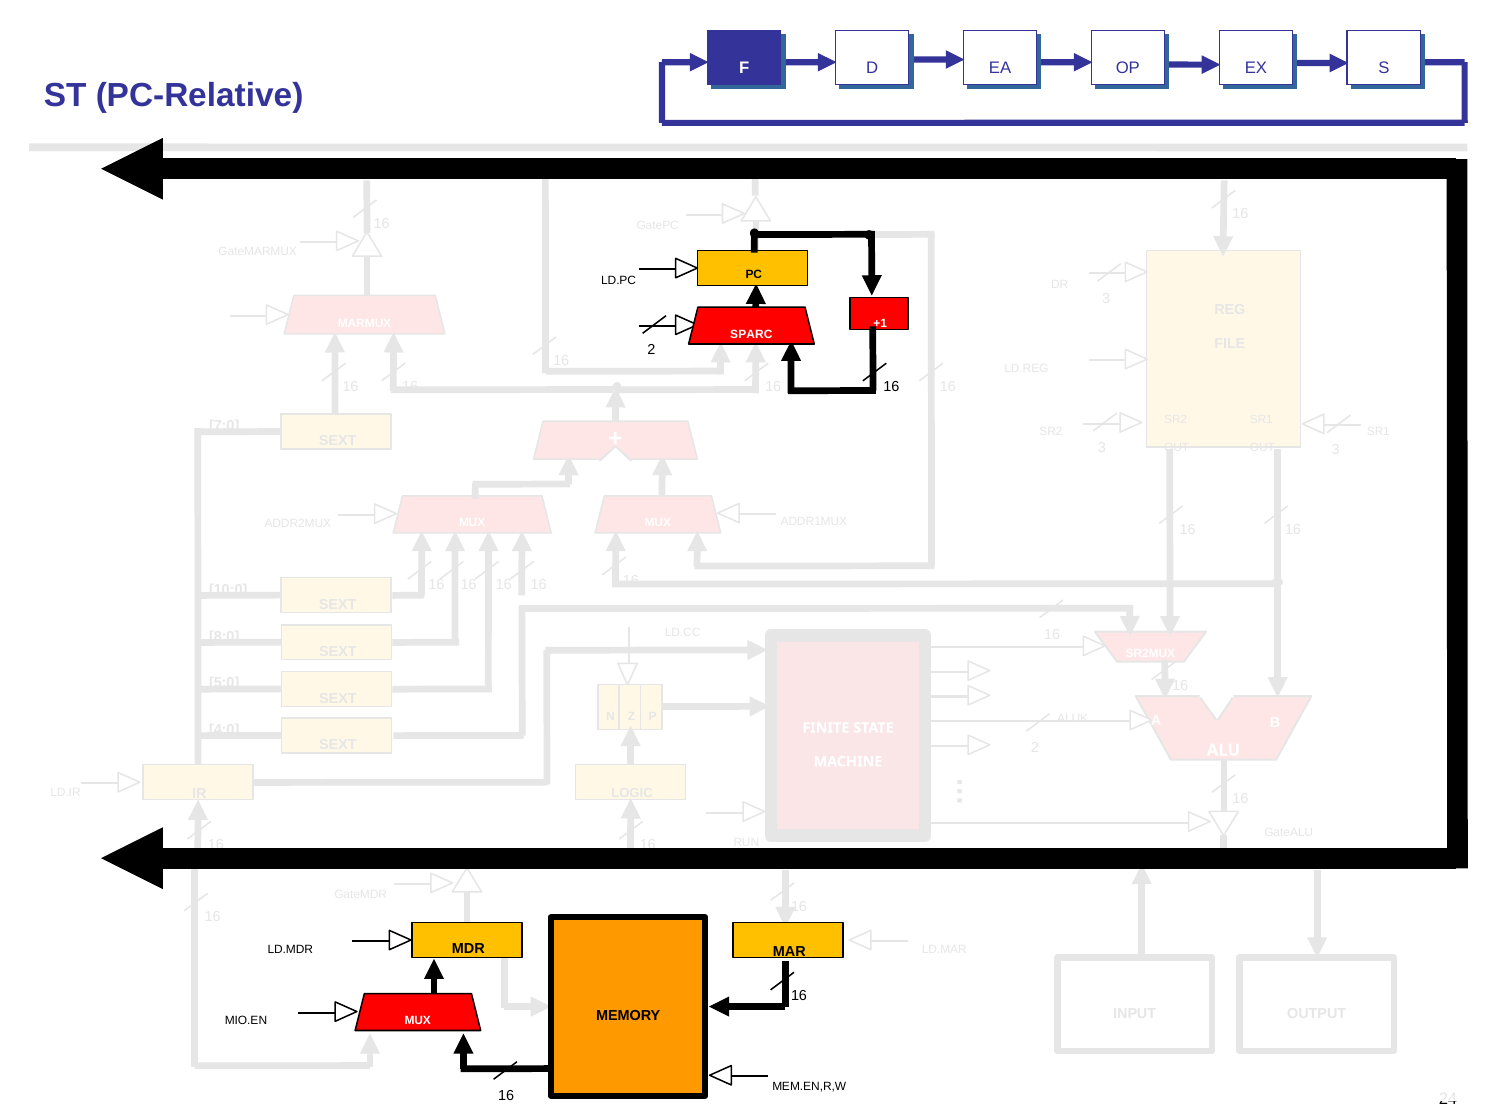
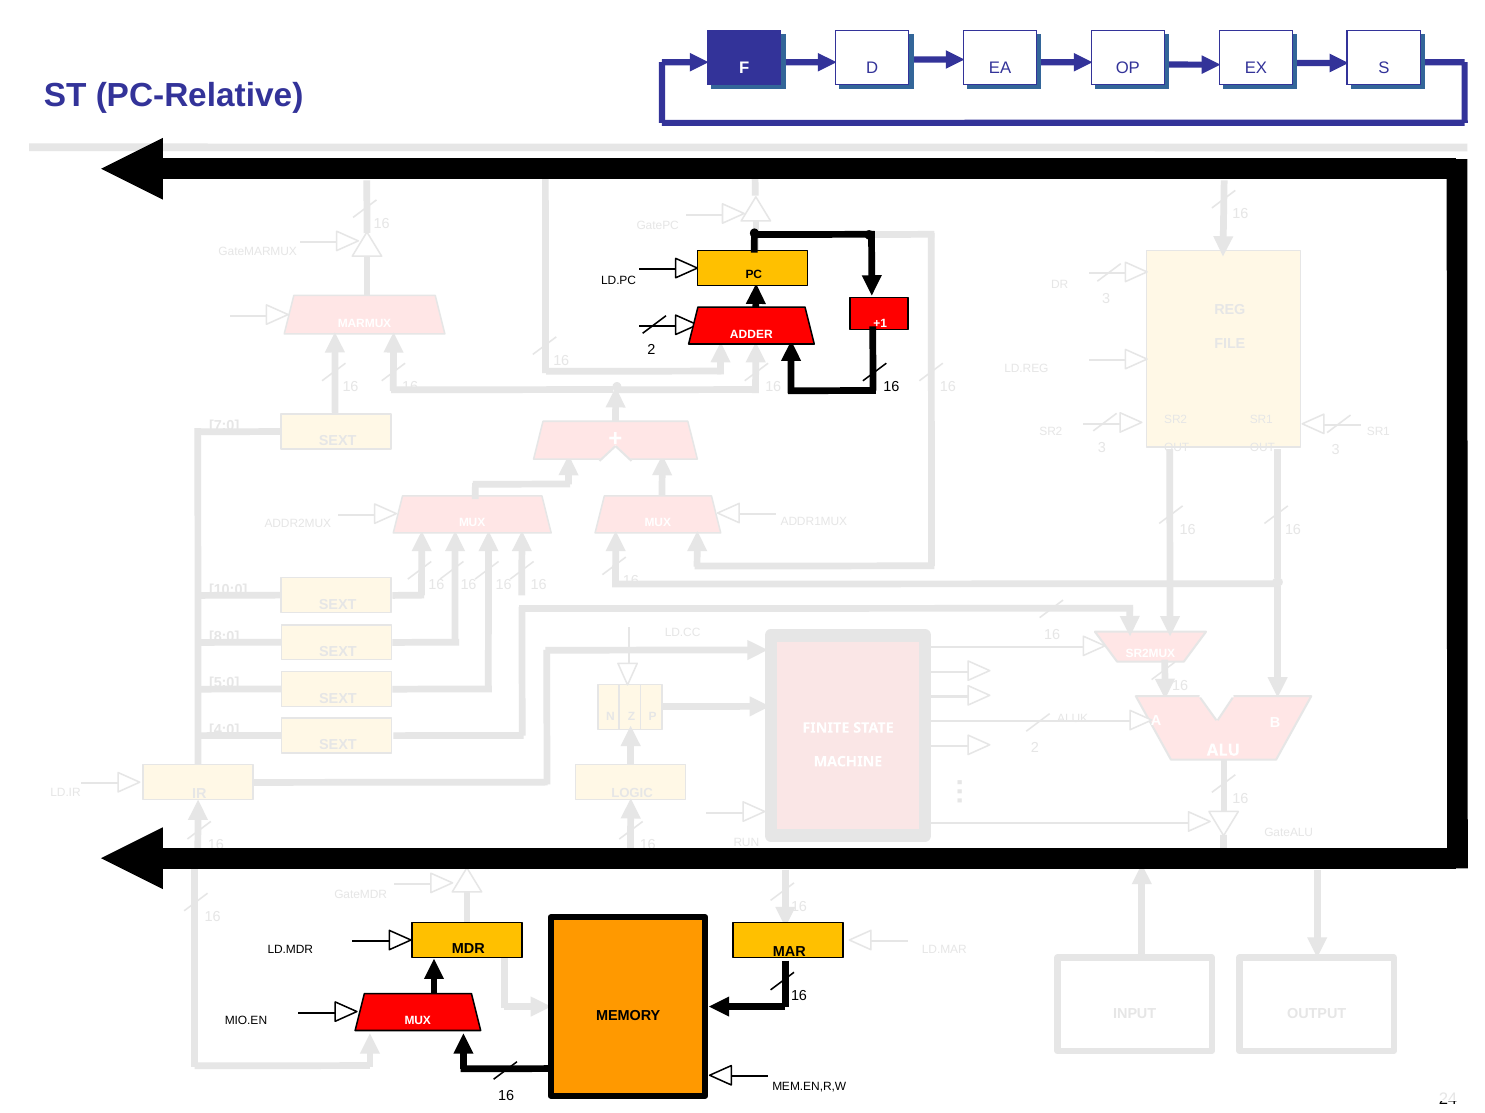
SPARC: SPARC -> ADDER
